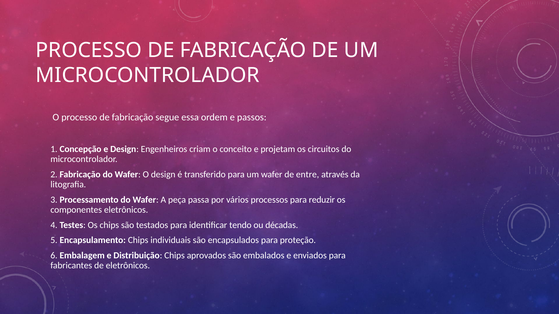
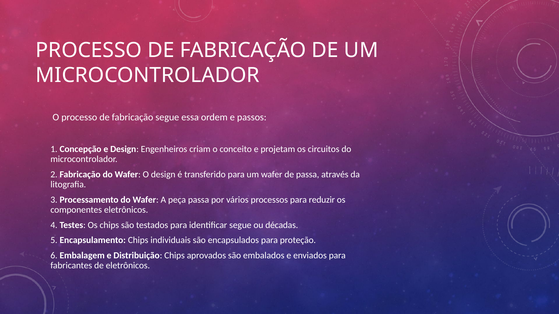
de entre: entre -> passa
identificar tendo: tendo -> segue
